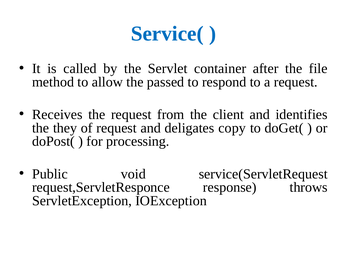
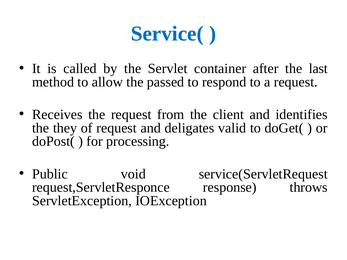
file: file -> last
copy: copy -> valid
